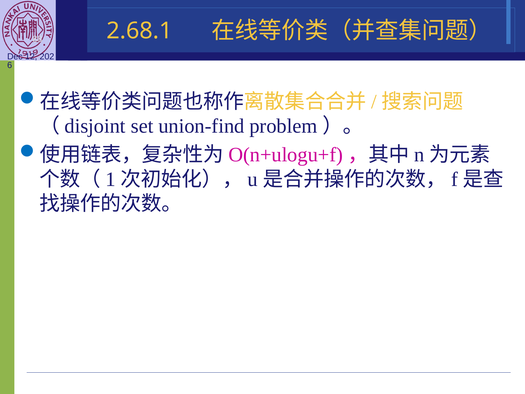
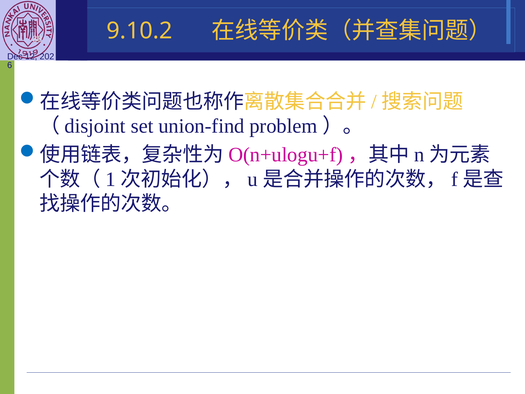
2.68.1: 2.68.1 -> 9.10.2
